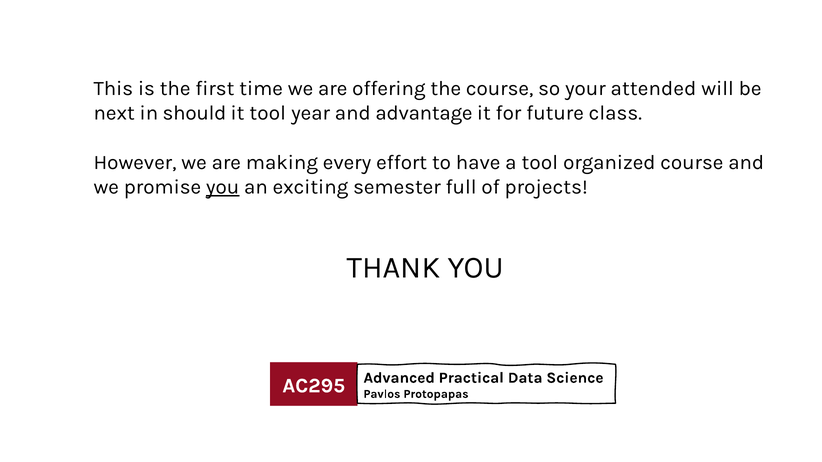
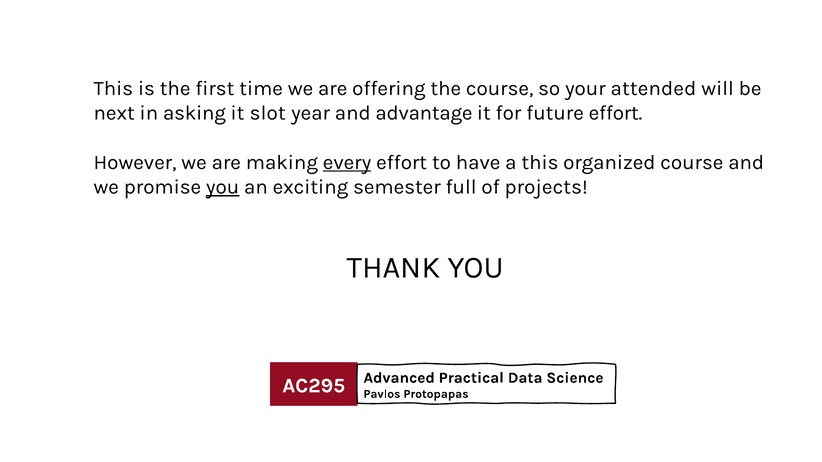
should: should -> asking
it tool: tool -> slot
future class: class -> effort
every underline: none -> present
a tool: tool -> this
